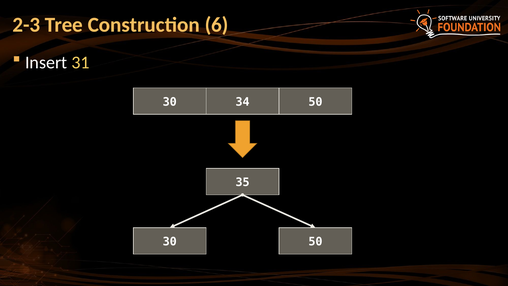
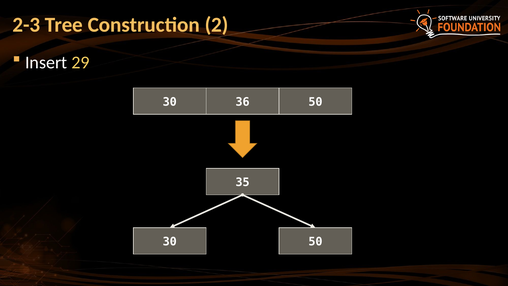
6: 6 -> 2
31: 31 -> 29
34: 34 -> 36
